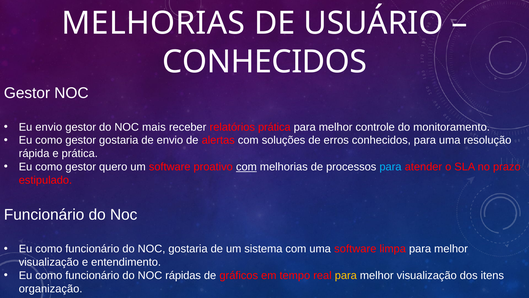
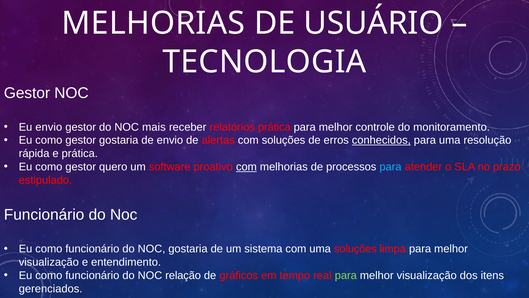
CONHECIDOS at (265, 62): CONHECIDOS -> TECNOLOGIA
conhecidos at (381, 140) underline: none -> present
uma software: software -> soluções
rápidas: rápidas -> relação
para at (346, 275) colour: yellow -> light green
organização: organização -> gerenciados
